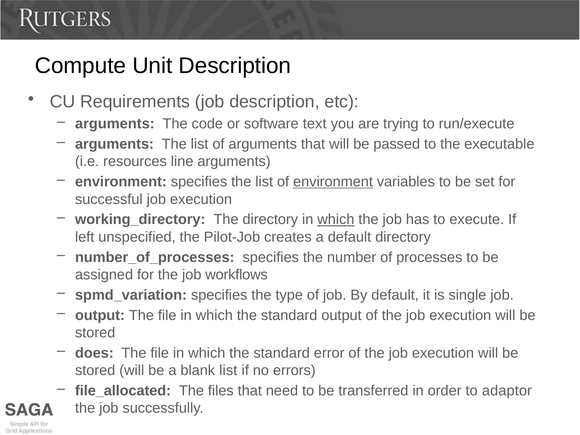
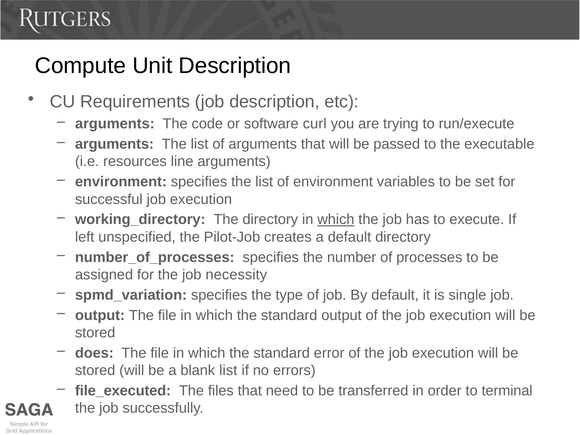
text: text -> curl
environment at (333, 182) underline: present -> none
workflows: workflows -> necessity
file_allocated: file_allocated -> file_executed
adaptor: adaptor -> terminal
